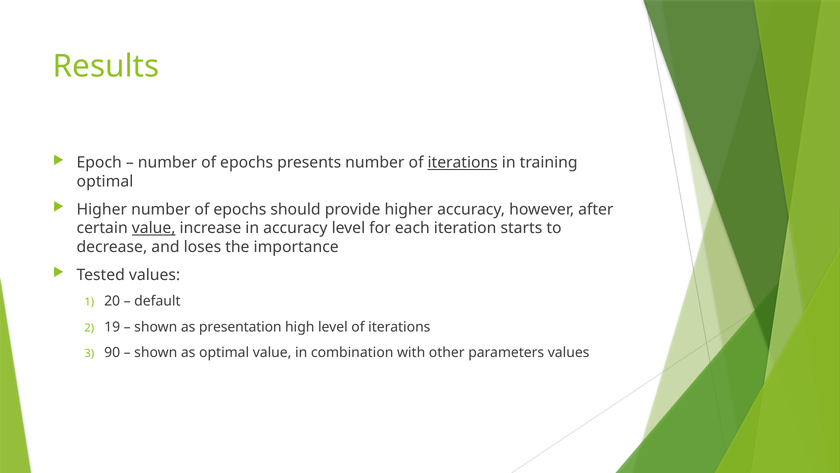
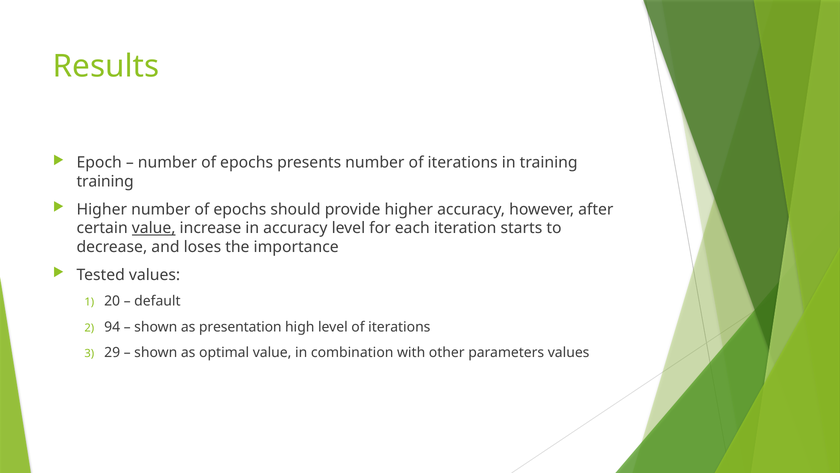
iterations at (463, 163) underline: present -> none
optimal at (105, 181): optimal -> training
19: 19 -> 94
90: 90 -> 29
